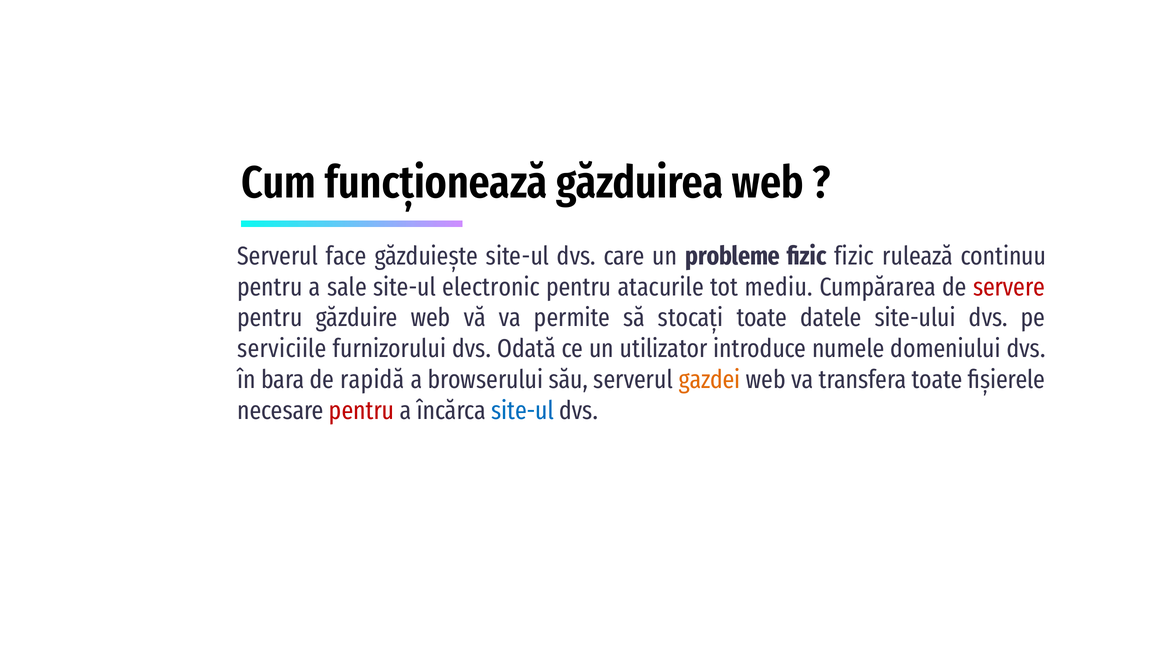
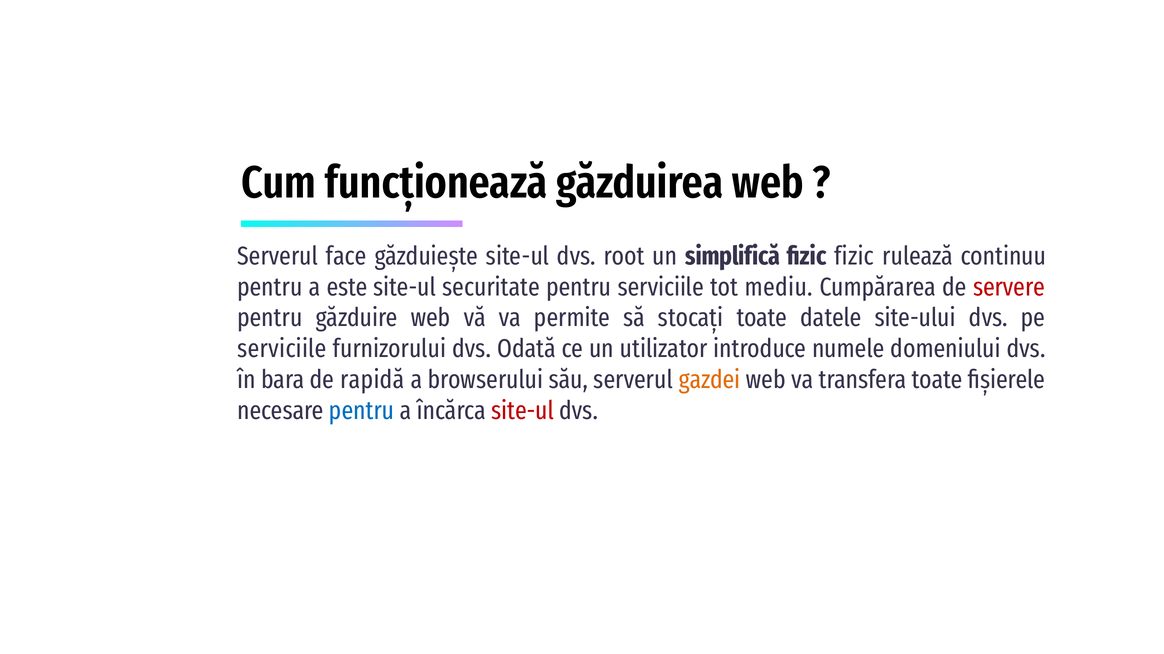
care: care -> root
probleme: probleme -> simplifică
sale: sale -> este
electronic: electronic -> securitate
pentru atacurile: atacurile -> serviciile
pentru at (362, 411) colour: red -> blue
site-ul at (523, 411) colour: blue -> red
